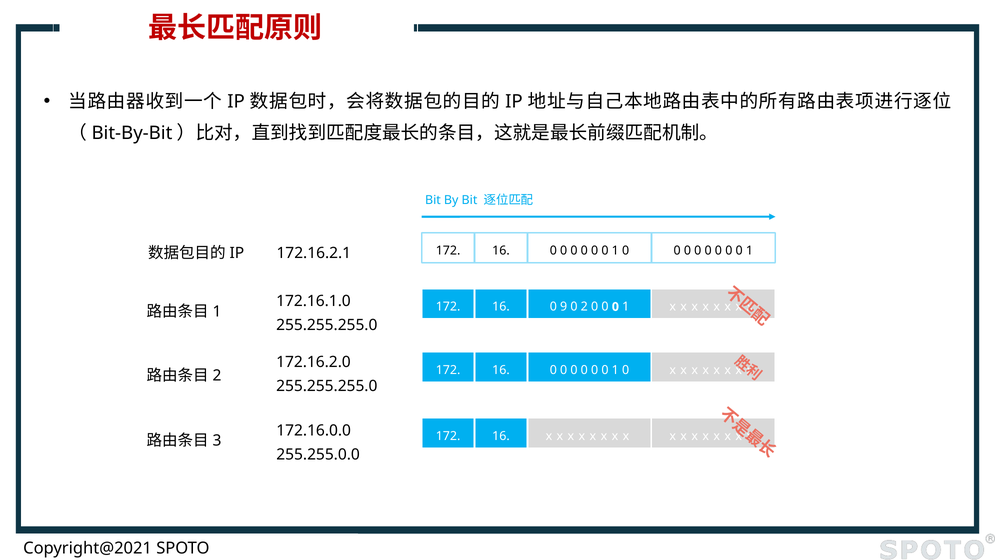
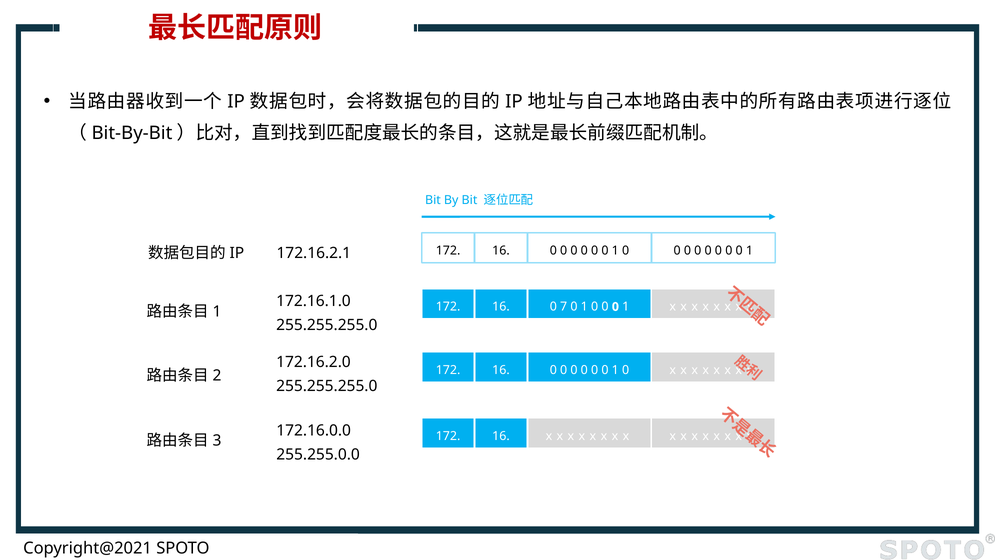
9: 9 -> 7
2 at (584, 307): 2 -> 1
